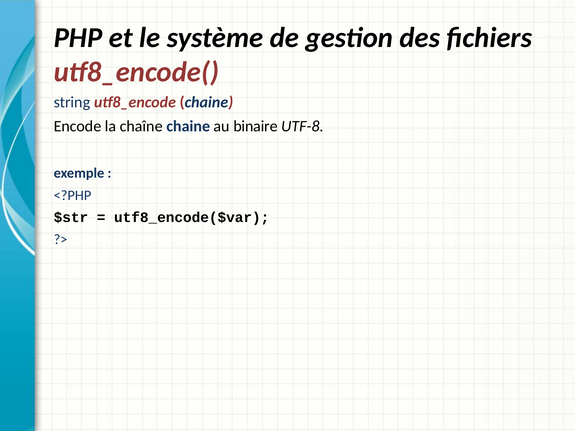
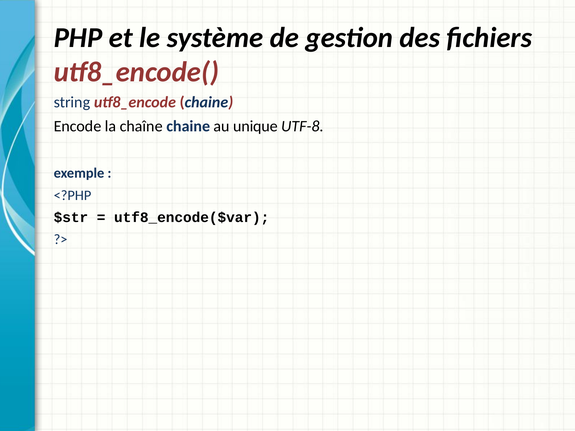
binaire: binaire -> unique
